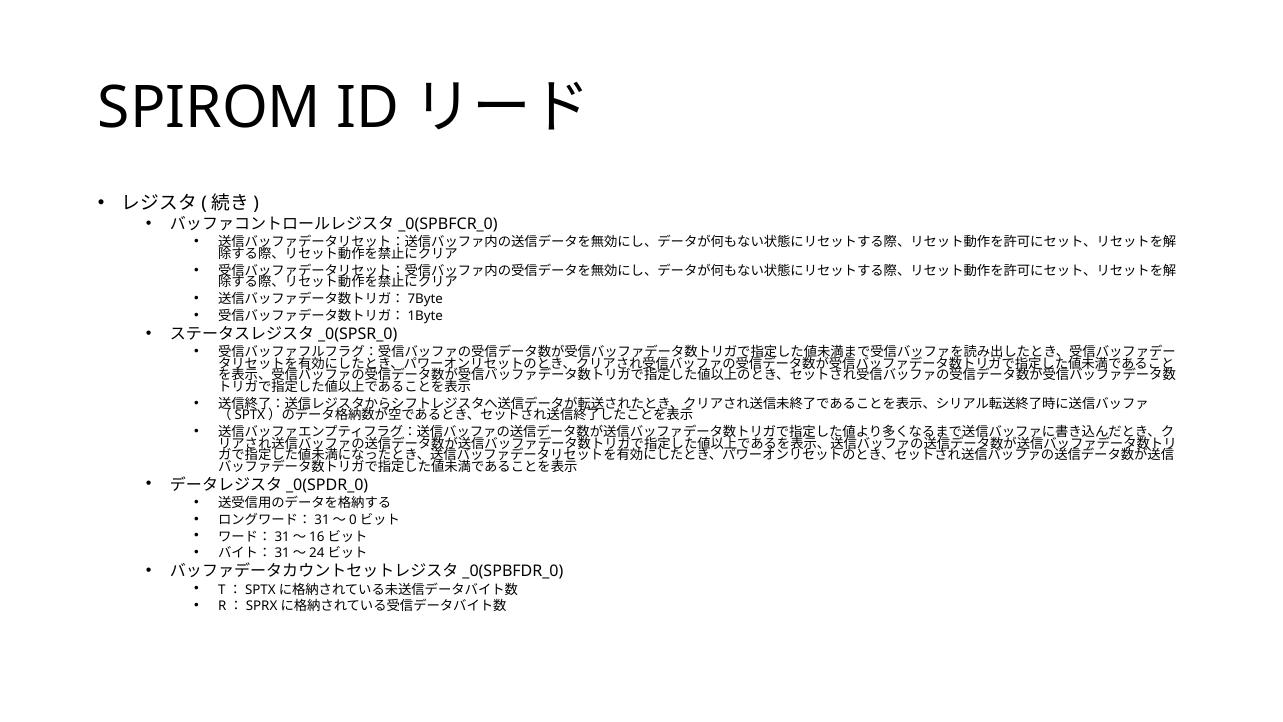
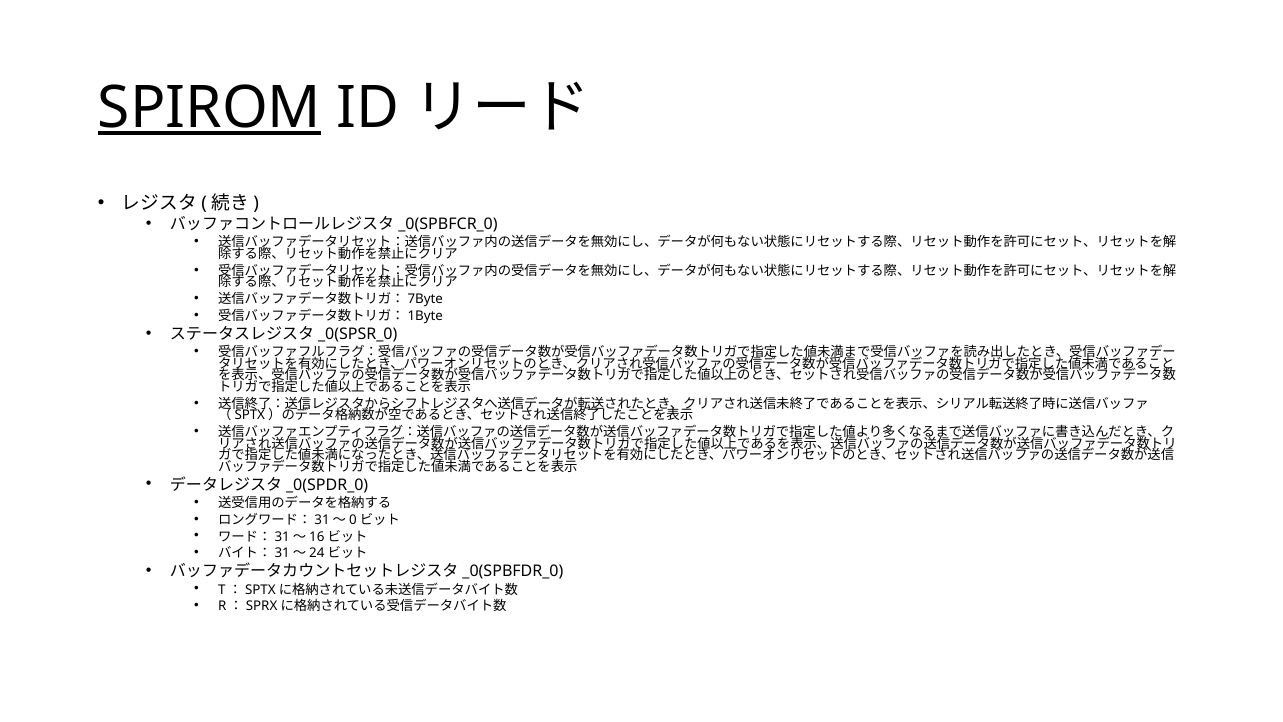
SPIROM underline: none -> present
